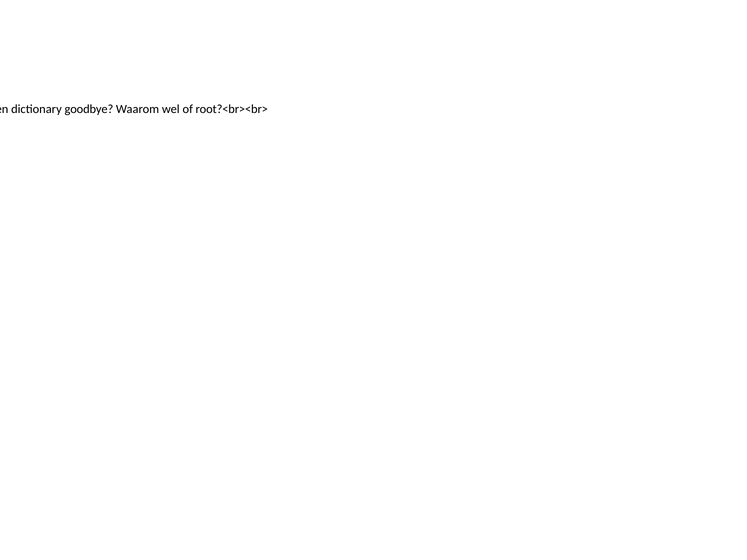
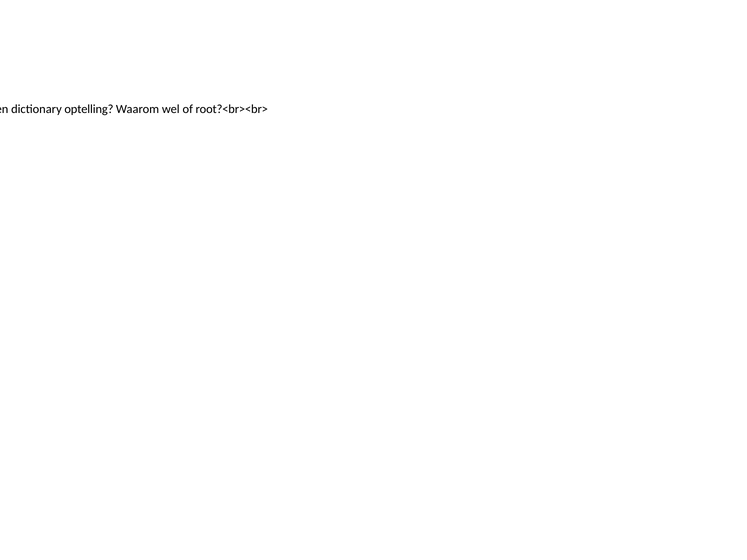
goodbye: goodbye -> optelling
